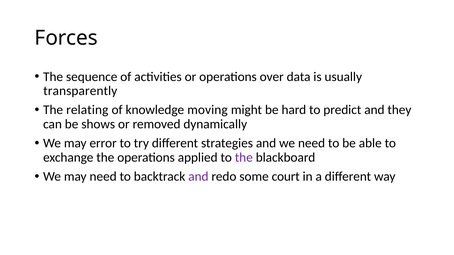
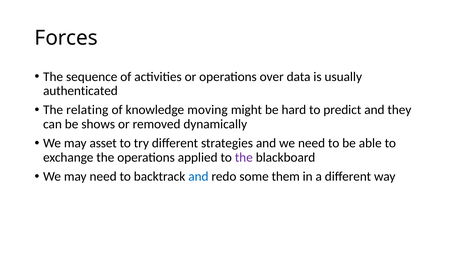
transparently: transparently -> authenticated
error: error -> asset
and at (198, 177) colour: purple -> blue
court: court -> them
